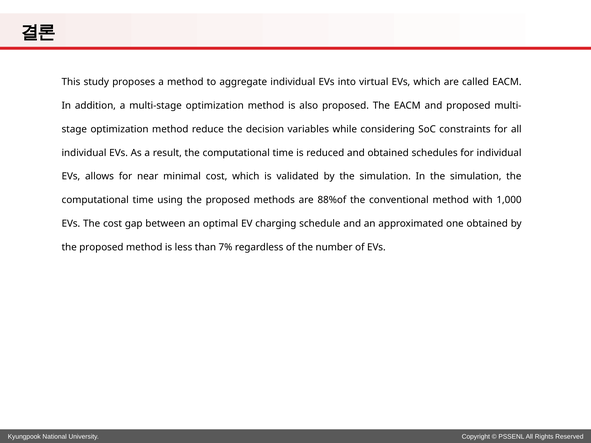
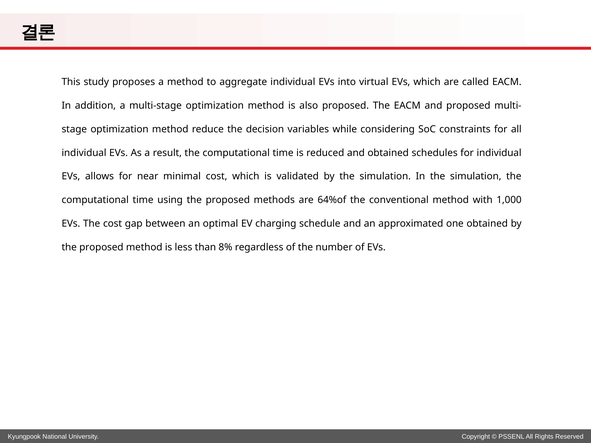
88%of: 88%of -> 64%of
7%: 7% -> 8%
